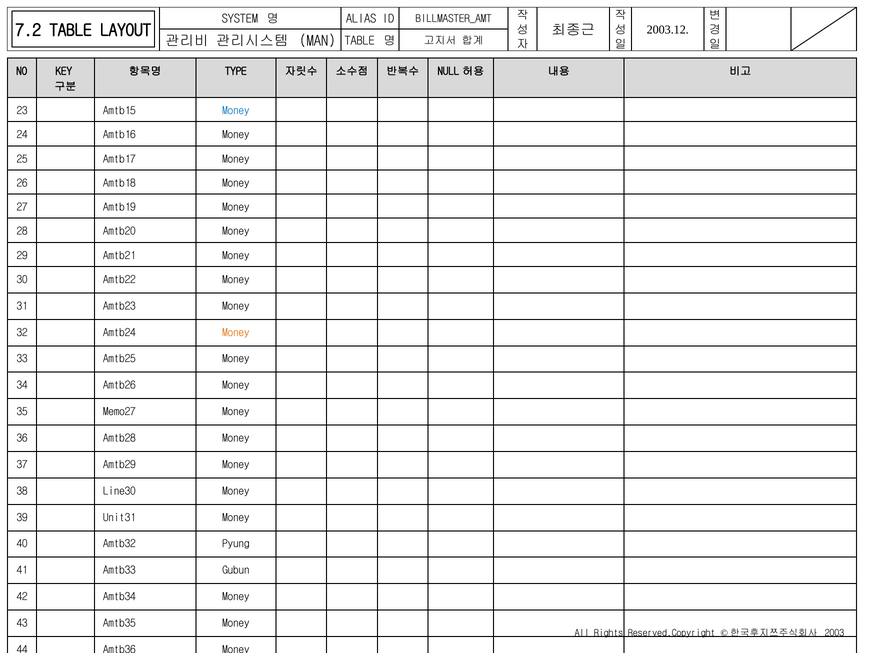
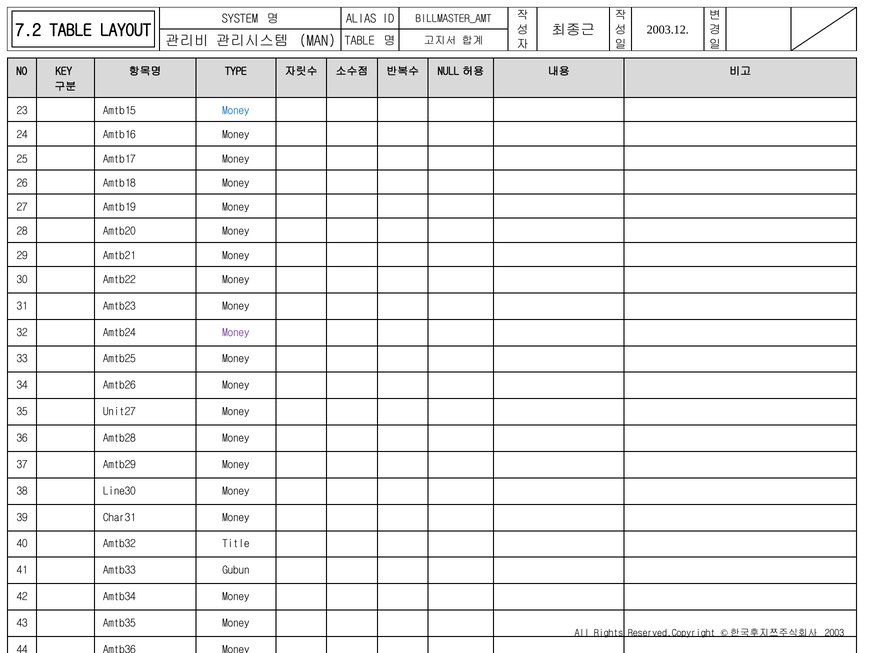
Money at (236, 333) colour: orange -> purple
Memo27: Memo27 -> Unit27
Unit31: Unit31 -> Char31
Pyung: Pyung -> Title
